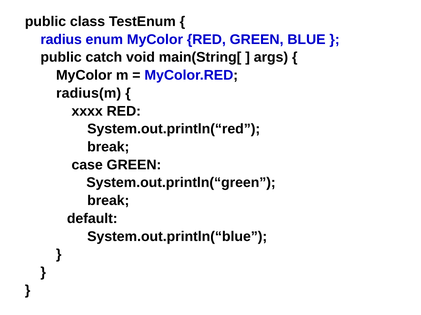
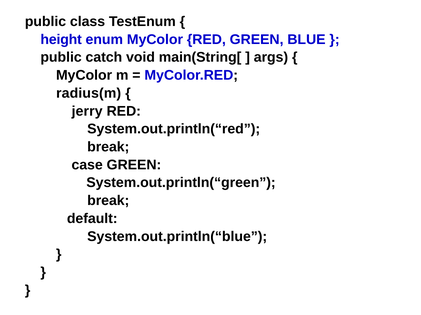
radius: radius -> height
xxxx: xxxx -> jerry
